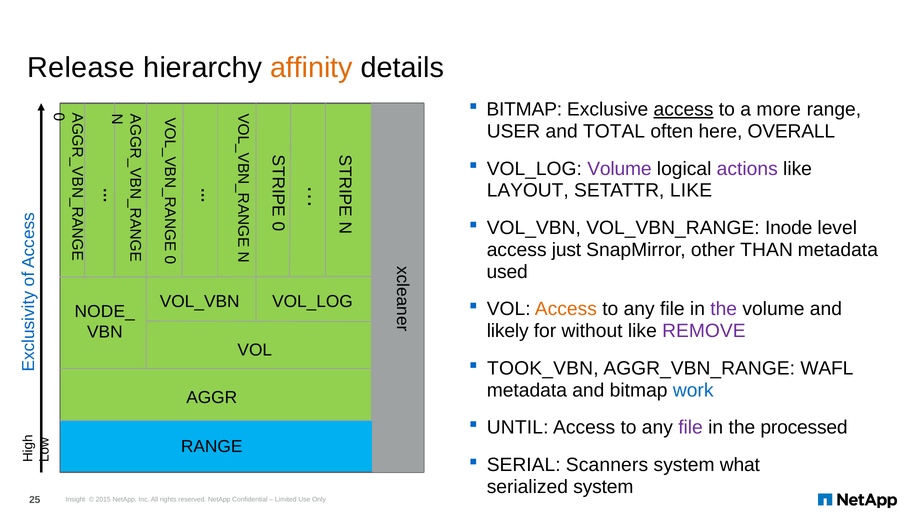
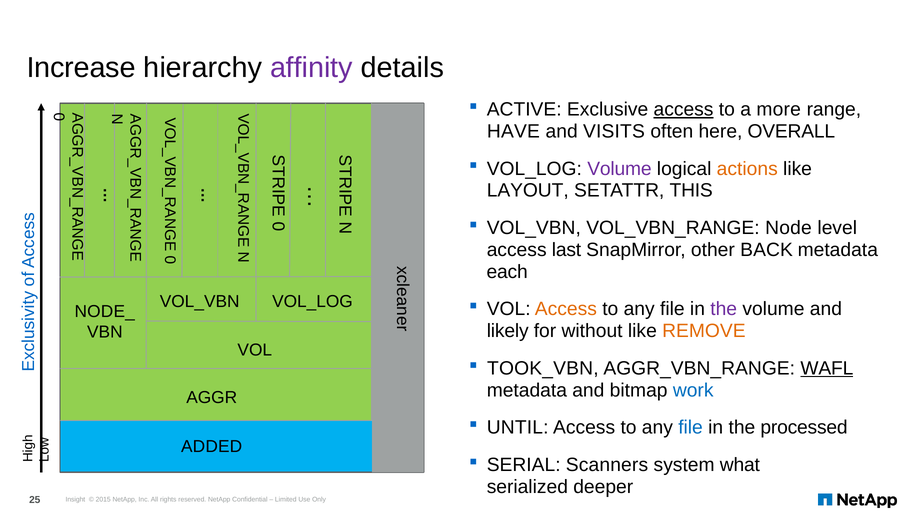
Release: Release -> Increase
affinity colour: orange -> purple
BITMAP at (524, 109): BITMAP -> ACTIVE
USER: USER -> HAVE
TOTAL: TOTAL -> VISITS
actions colour: purple -> orange
SETATTR LIKE: LIKE -> THIS
Inode: Inode -> Node
just: just -> last
THAN: THAN -> BACK
used: used -> each
REMOVE colour: purple -> orange
WAFL underline: none -> present
file at (691, 428) colour: purple -> blue
RANGE at (212, 446): RANGE -> ADDED
serialized system: system -> deeper
